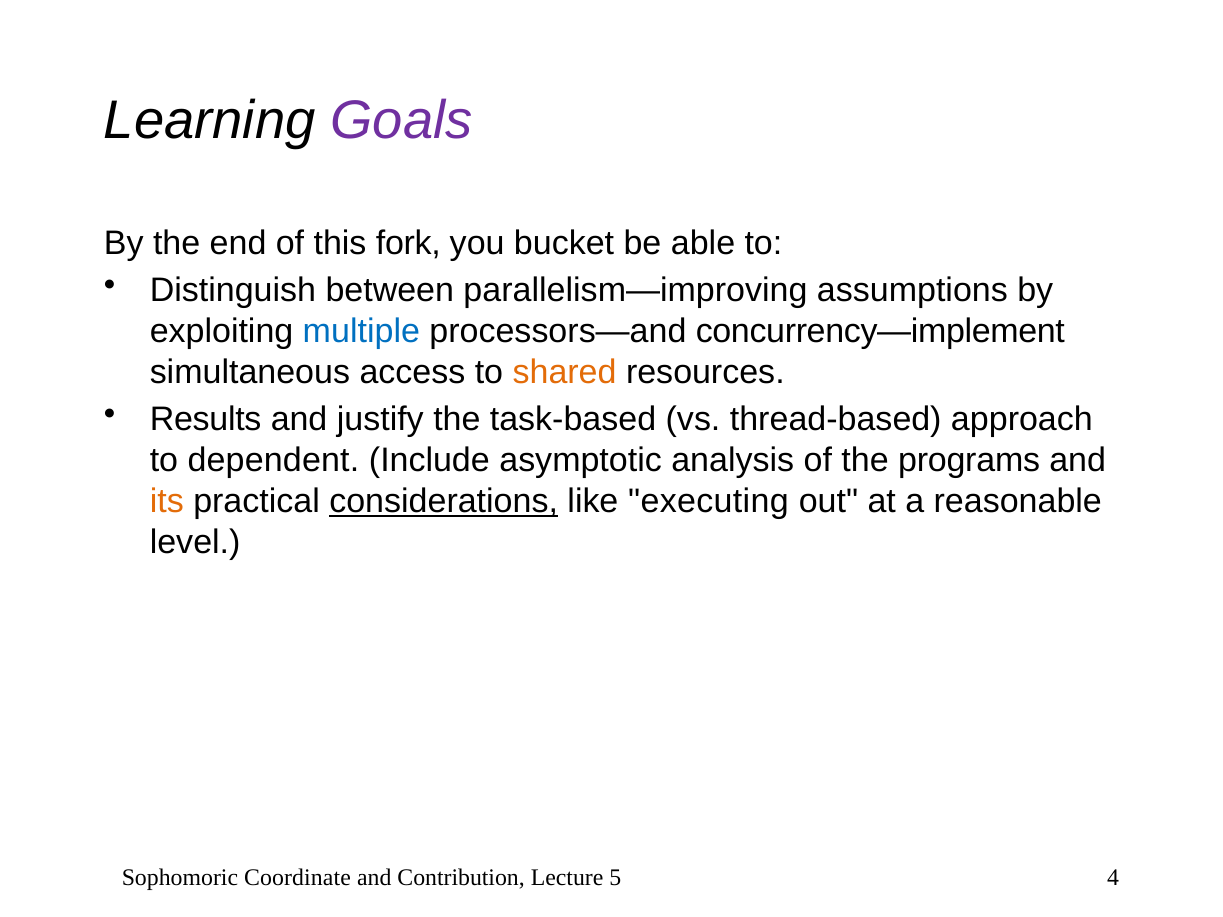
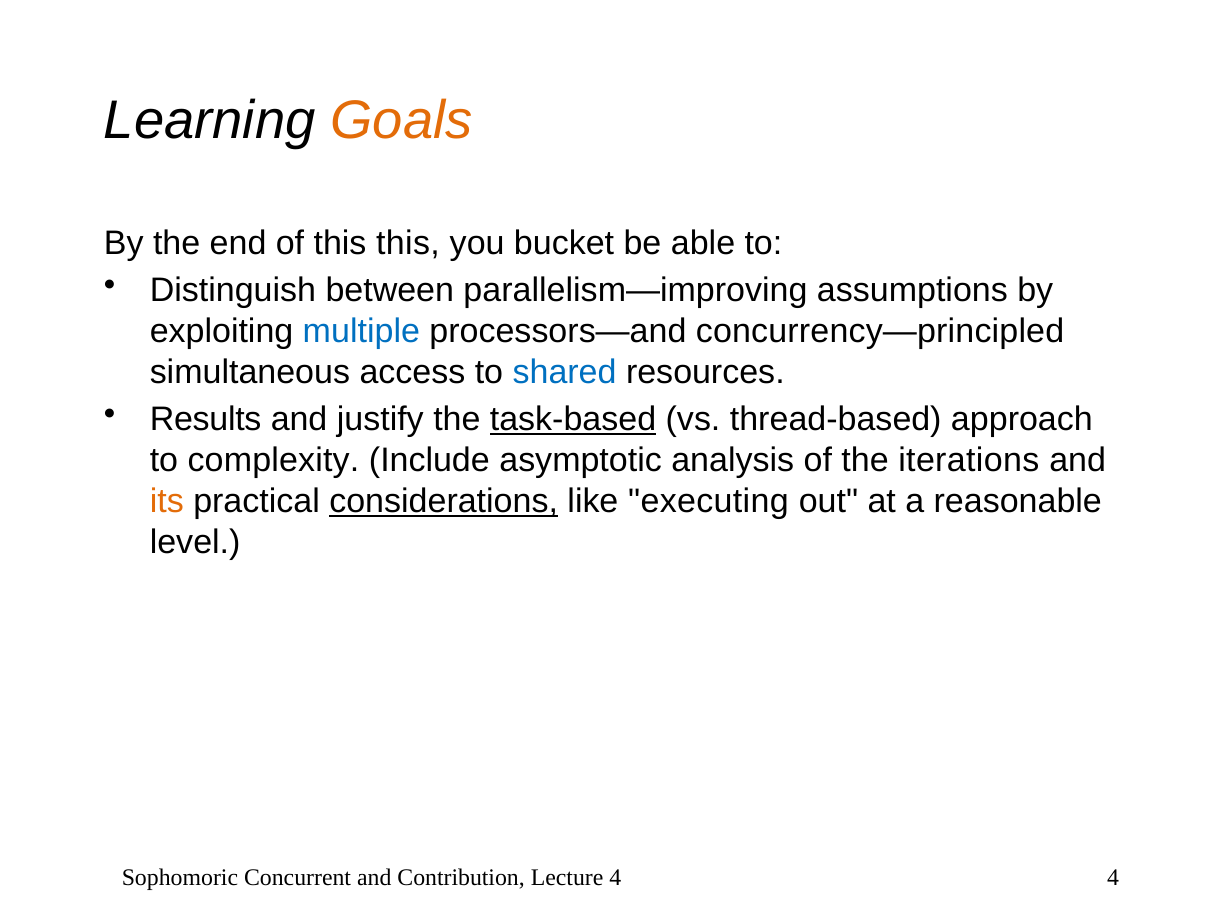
Goals colour: purple -> orange
this fork: fork -> this
concurrency—implement: concurrency—implement -> concurrency—principled
shared colour: orange -> blue
task-based underline: none -> present
dependent: dependent -> complexity
programs: programs -> iterations
Coordinate: Coordinate -> Concurrent
Lecture 5: 5 -> 4
